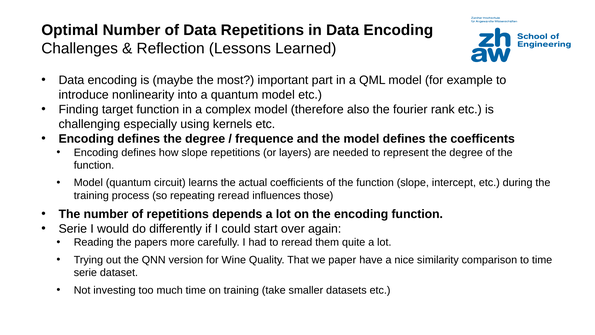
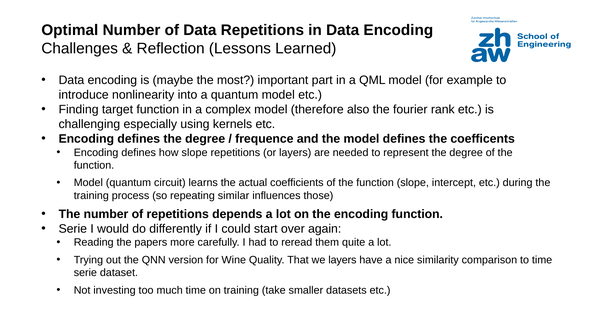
repeating reread: reread -> similar
we paper: paper -> layers
